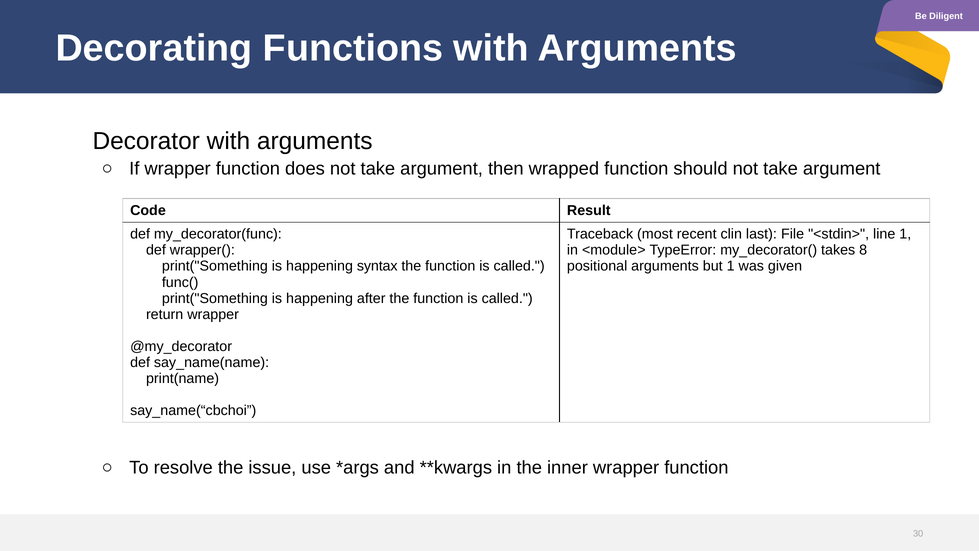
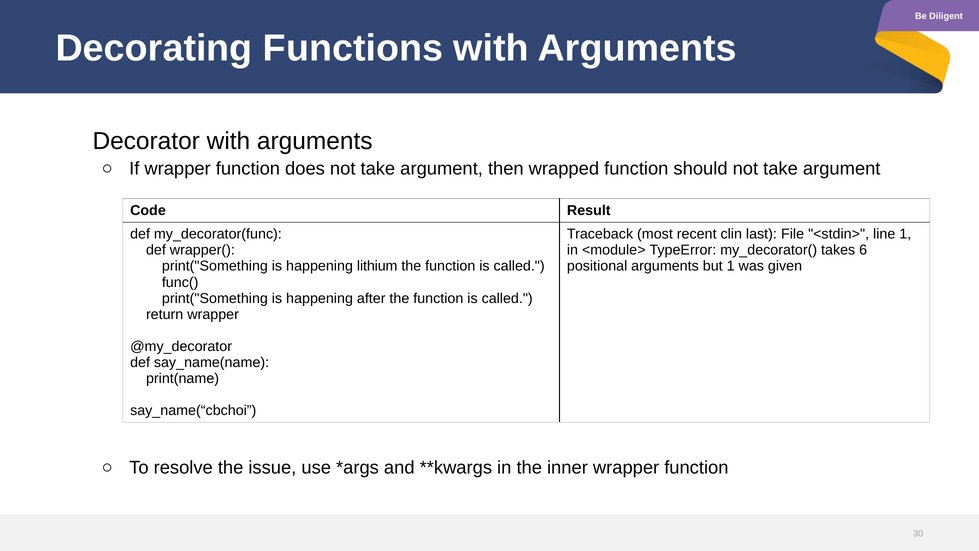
8: 8 -> 6
syntax: syntax -> lithium
